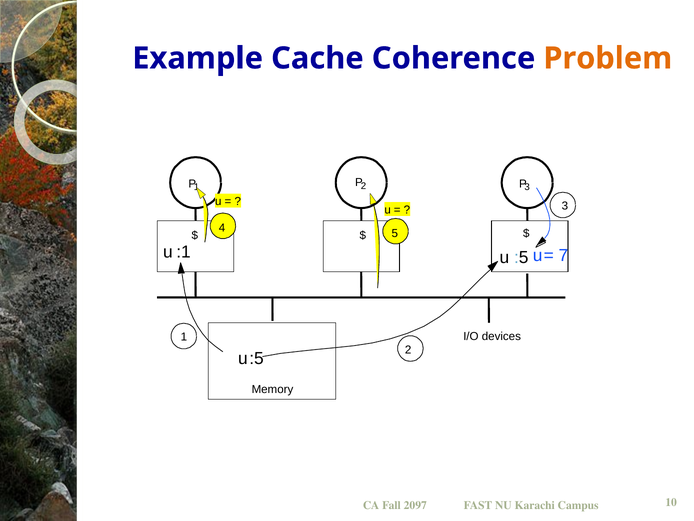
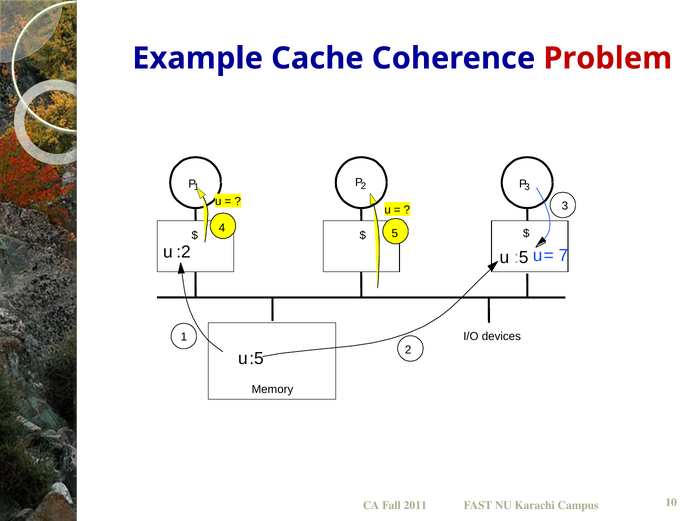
Problem colour: orange -> red
:1: :1 -> :2
2097: 2097 -> 2011
